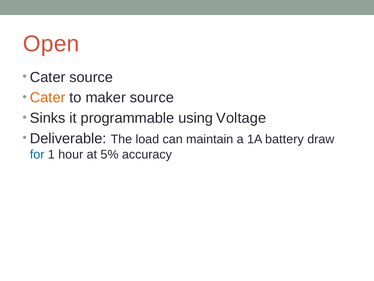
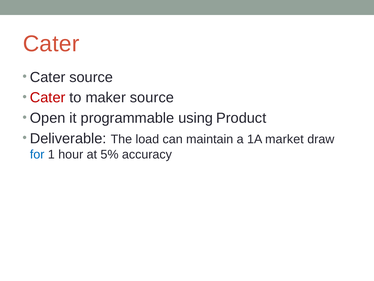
Open at (51, 44): Open -> Cater
Cater at (48, 97) colour: orange -> red
Sinks: Sinks -> Open
Voltage: Voltage -> Product
battery: battery -> market
